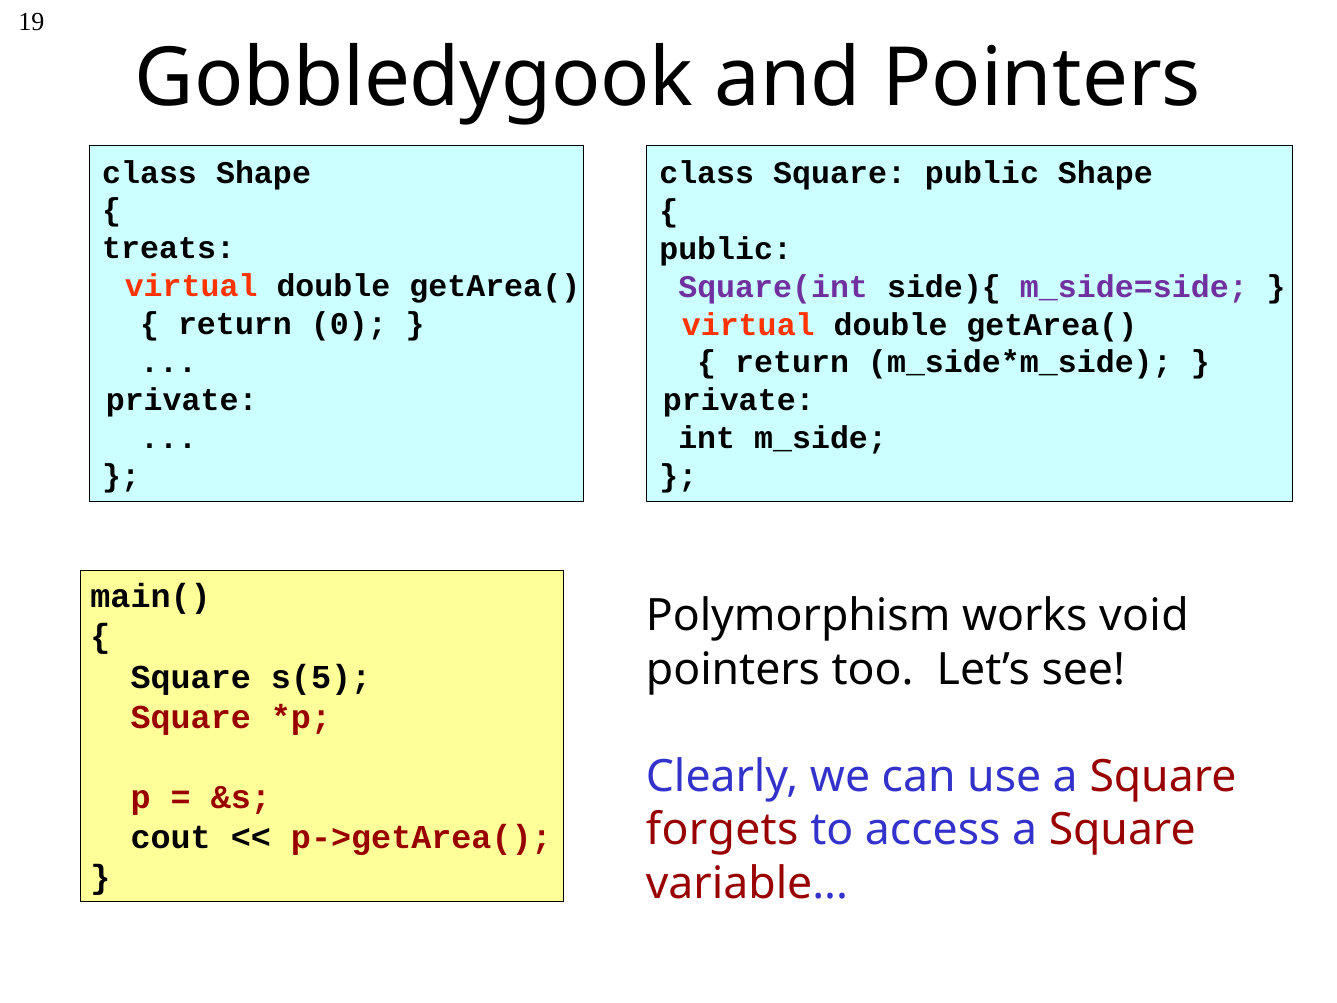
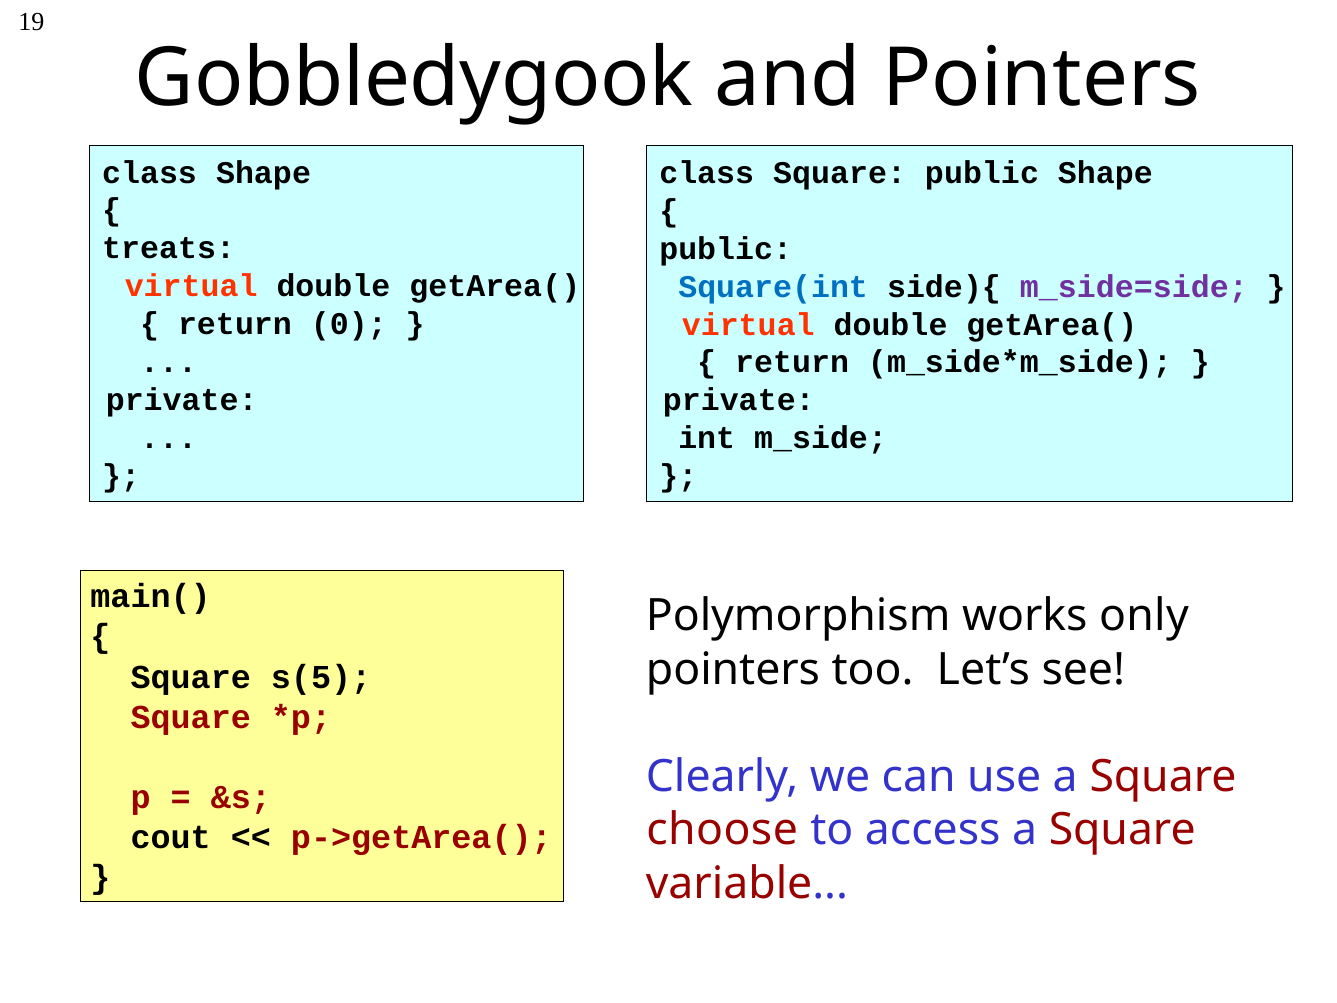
Square(int colour: purple -> blue
void: void -> only
forgets: forgets -> choose
